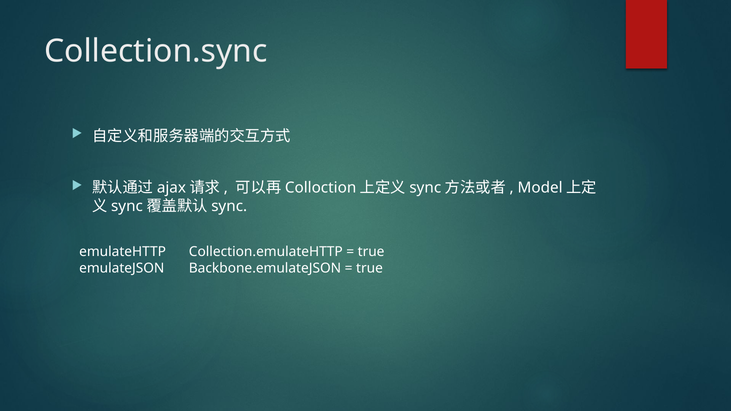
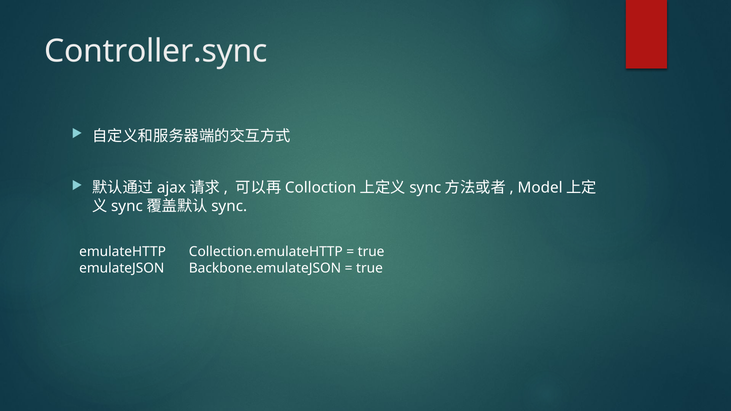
Collection.sync: Collection.sync -> Controller.sync
